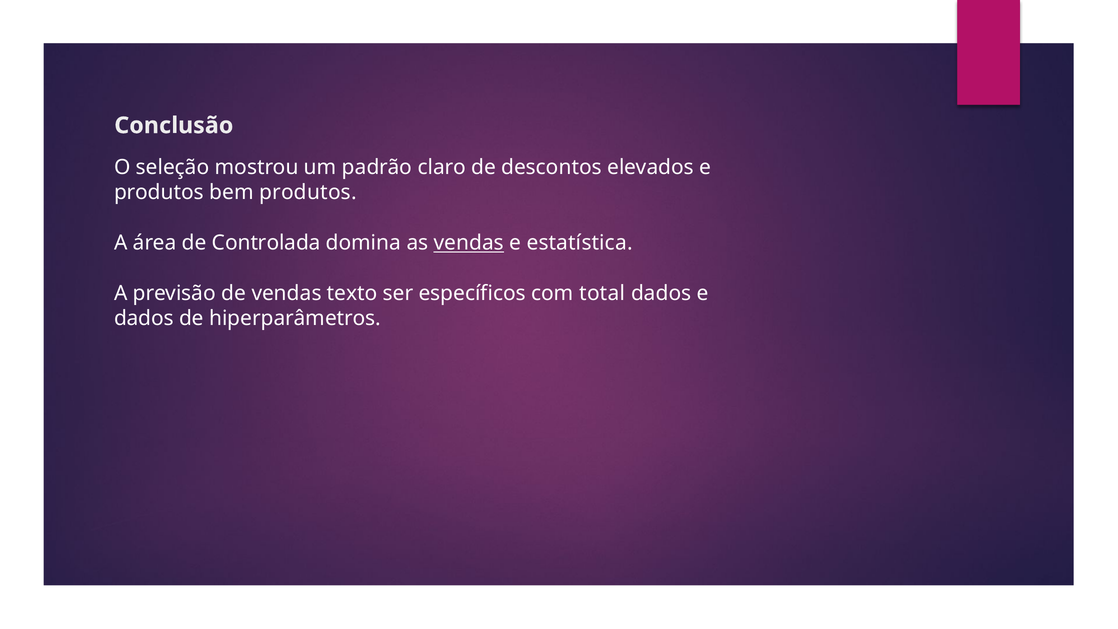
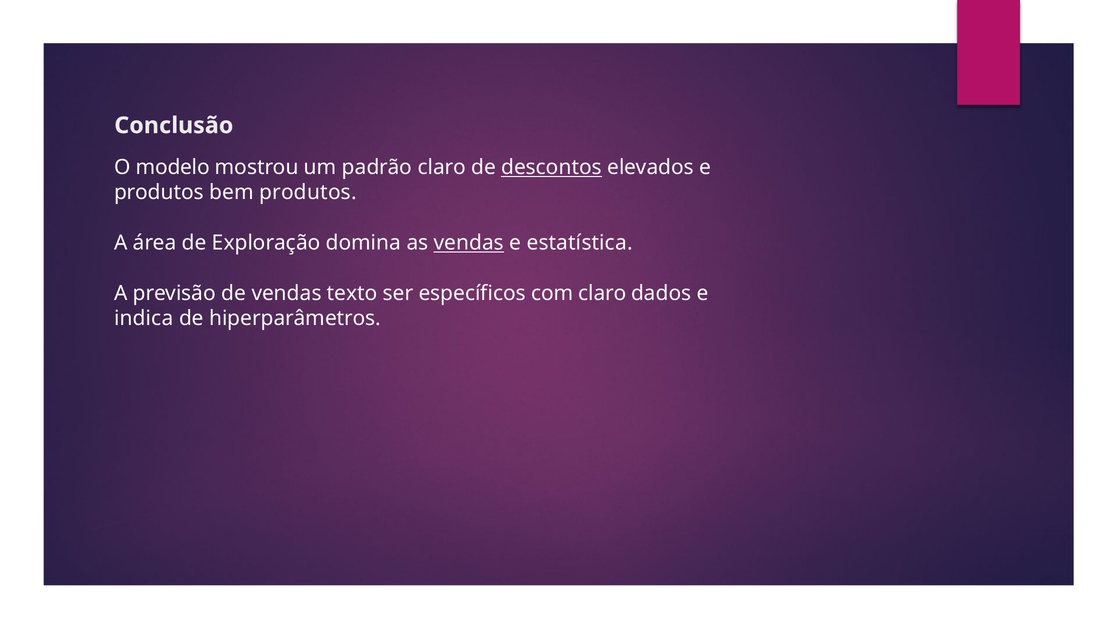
seleção: seleção -> modelo
descontos underline: none -> present
Controlada: Controlada -> Exploração
com total: total -> claro
dados at (144, 318): dados -> indica
